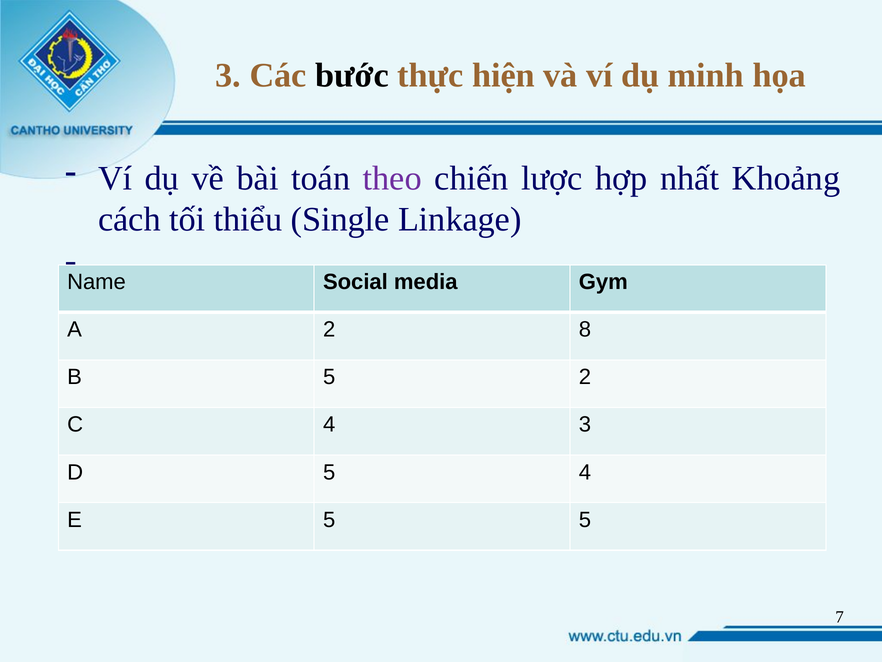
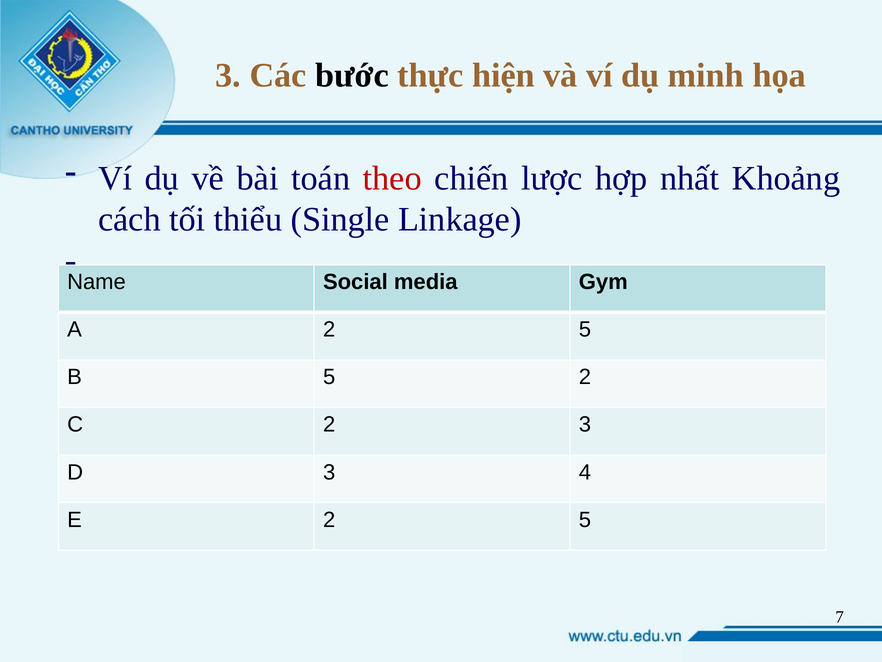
theo colour: purple -> red
A 2 8: 8 -> 5
C 4: 4 -> 2
D 5: 5 -> 3
E 5: 5 -> 2
